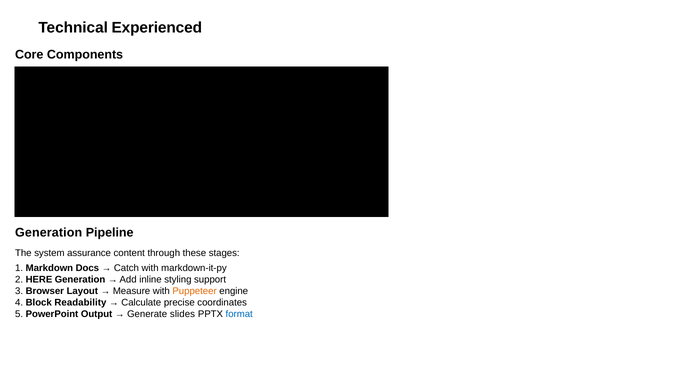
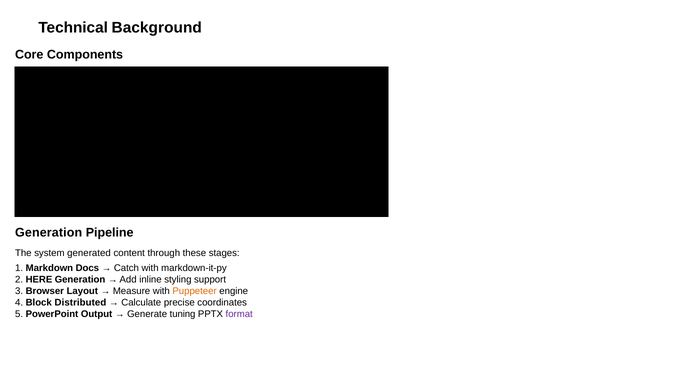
Experienced: Experienced -> Background
assurance: assurance -> generated
Readability: Readability -> Distributed
slides: slides -> tuning
format colour: blue -> purple
